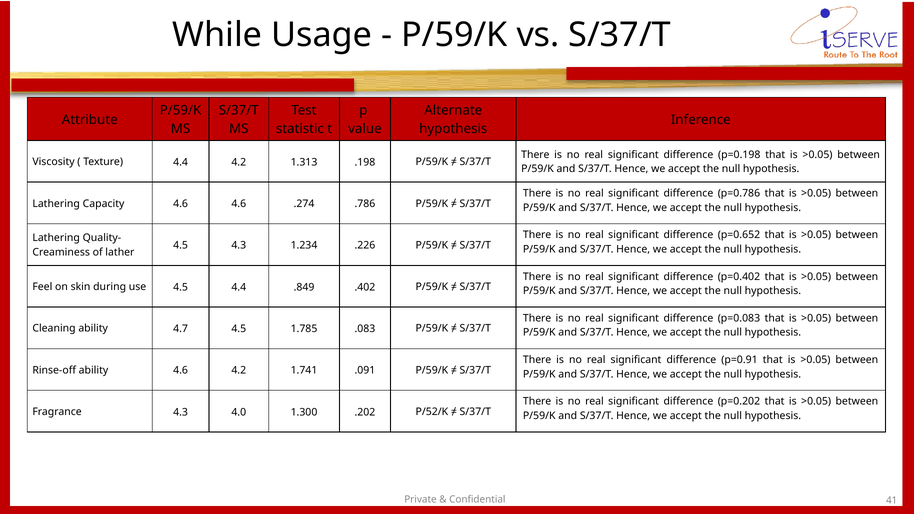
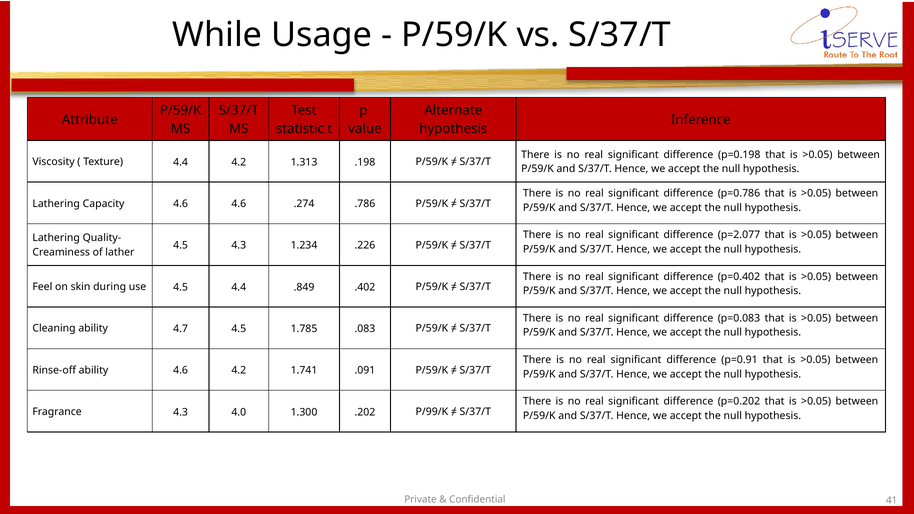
p=0.652: p=0.652 -> p=2.077
P/52/K: P/52/K -> P/99/K
